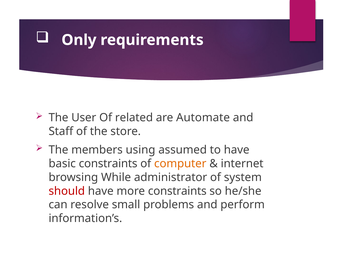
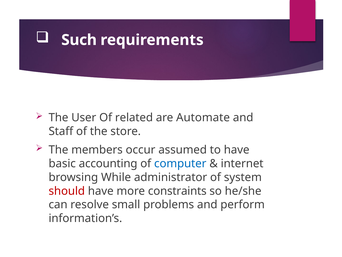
Only: Only -> Such
using: using -> occur
basic constraints: constraints -> accounting
computer colour: orange -> blue
